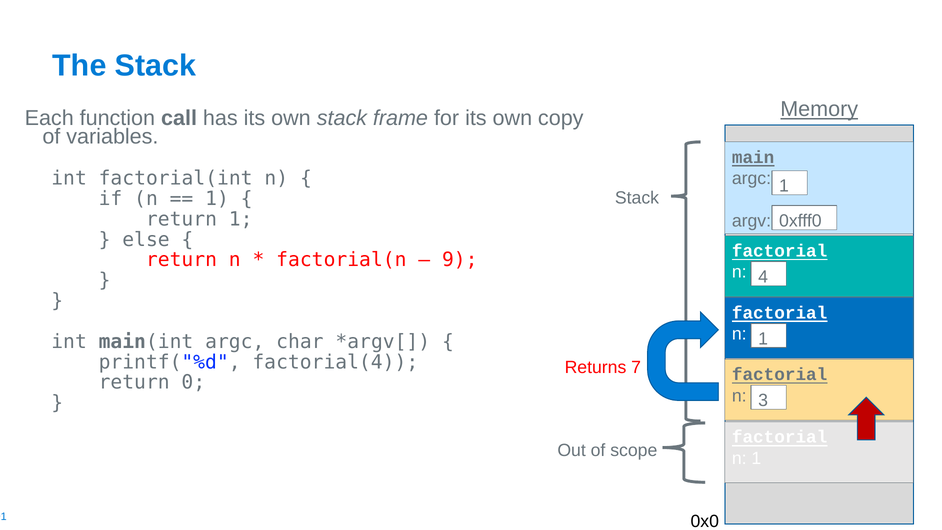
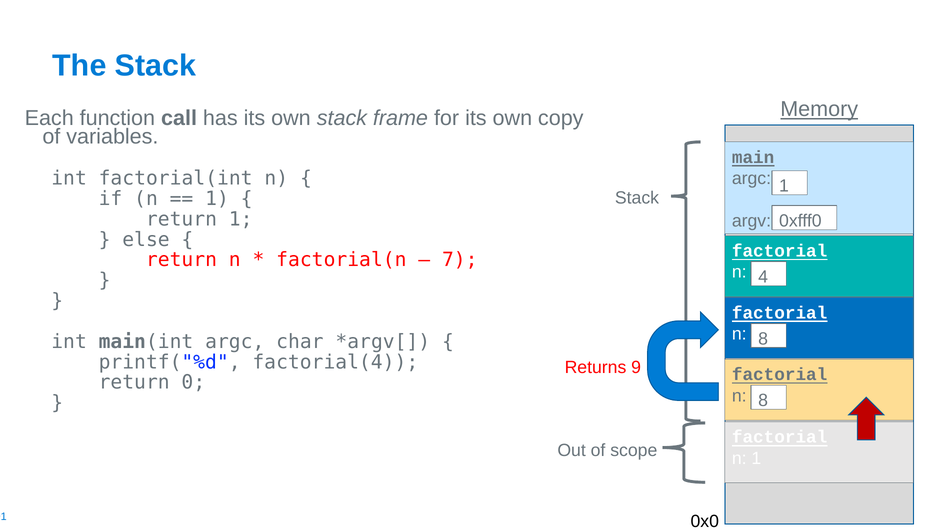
9: 9 -> 7
1 at (763, 339): 1 -> 8
7: 7 -> 9
3 at (763, 401): 3 -> 8
